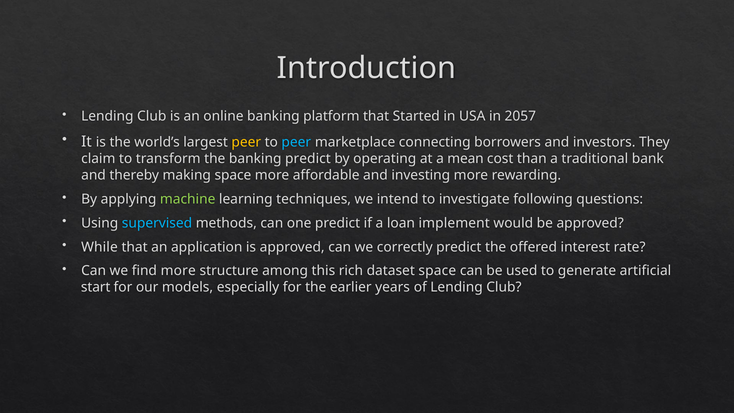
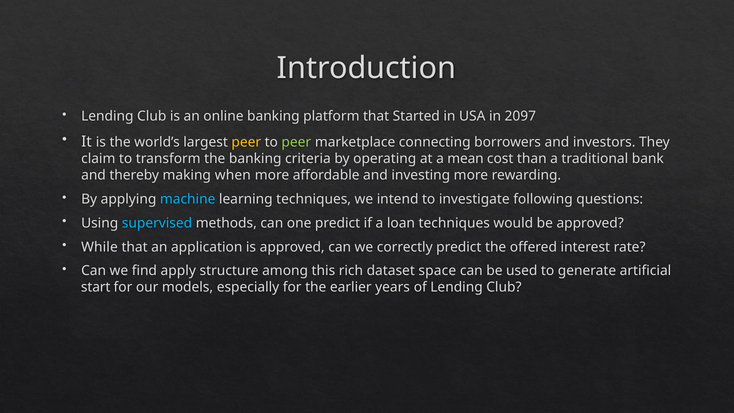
2057: 2057 -> 2097
peer at (296, 142) colour: light blue -> light green
banking predict: predict -> criteria
making space: space -> when
machine colour: light green -> light blue
loan implement: implement -> techniques
find more: more -> apply
